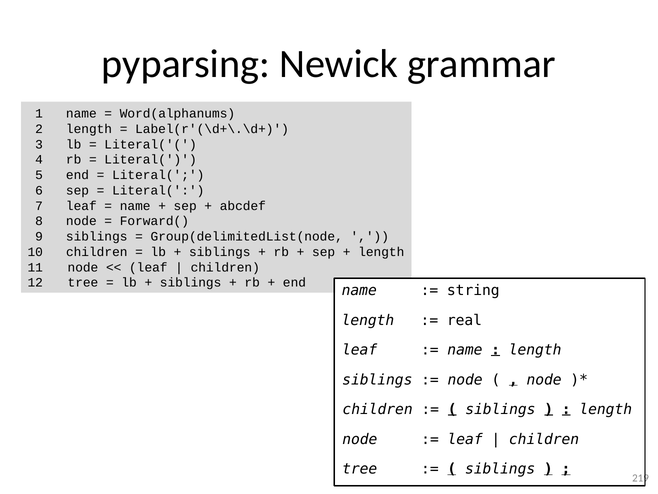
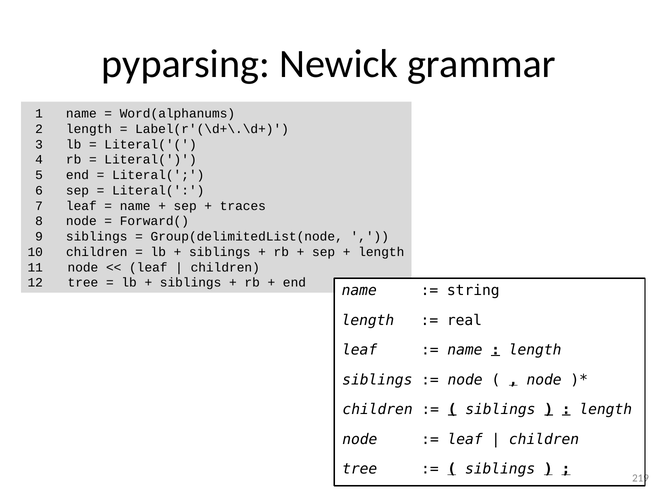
abcdef: abcdef -> traces
